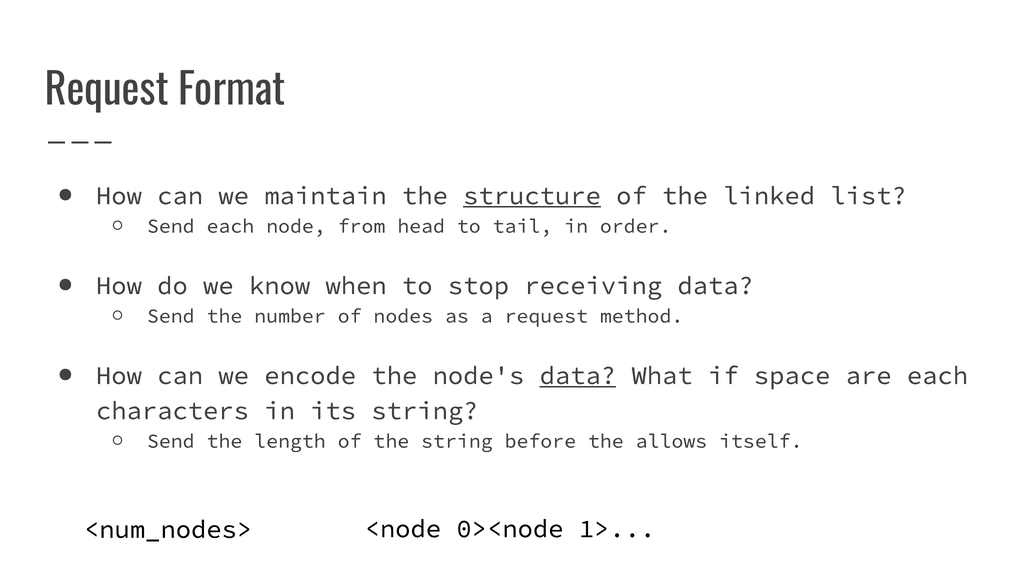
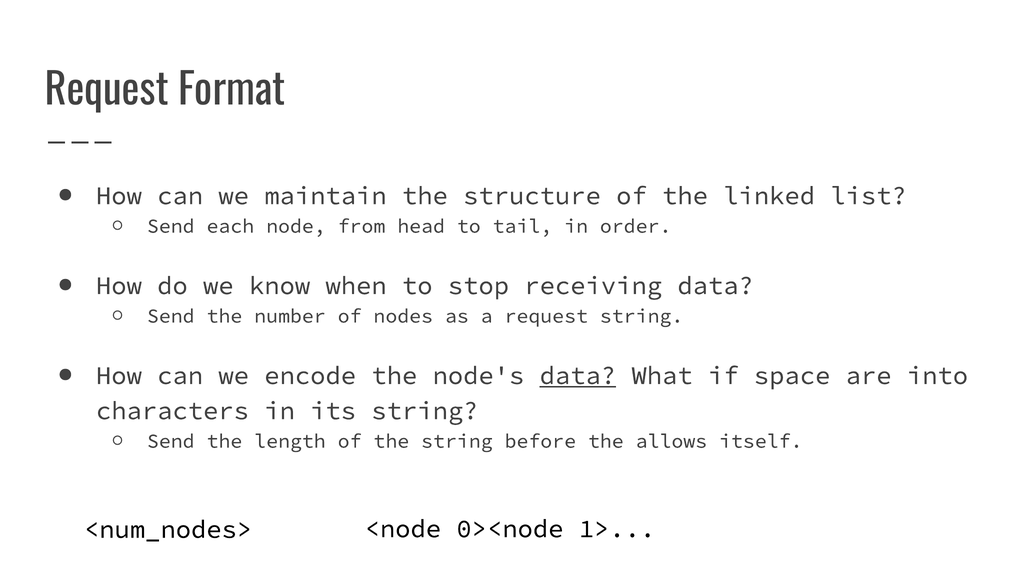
structure underline: present -> none
request method: method -> string
are each: each -> into
